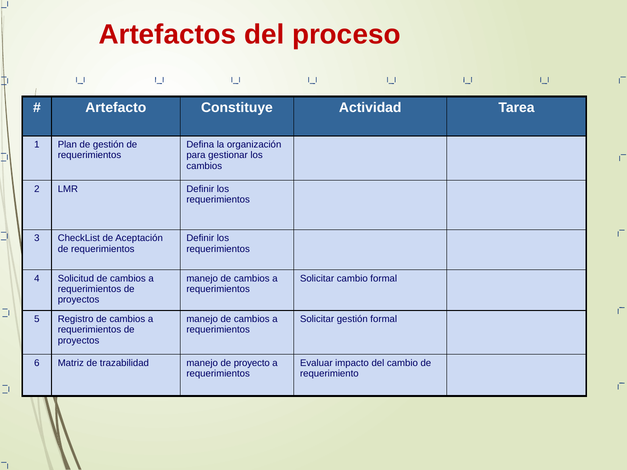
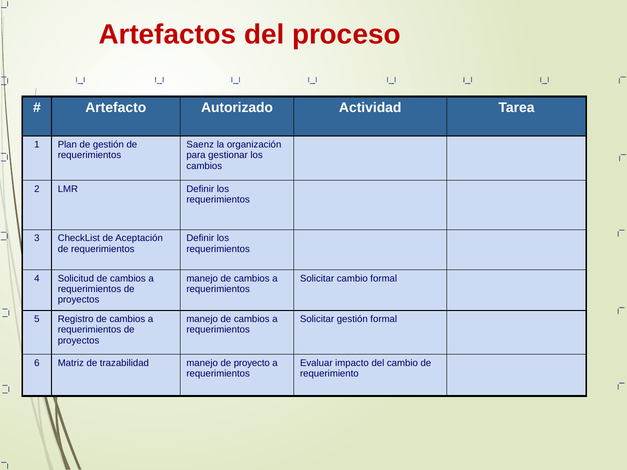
Constituye: Constituye -> Autorizado
Defina: Defina -> Saenz
